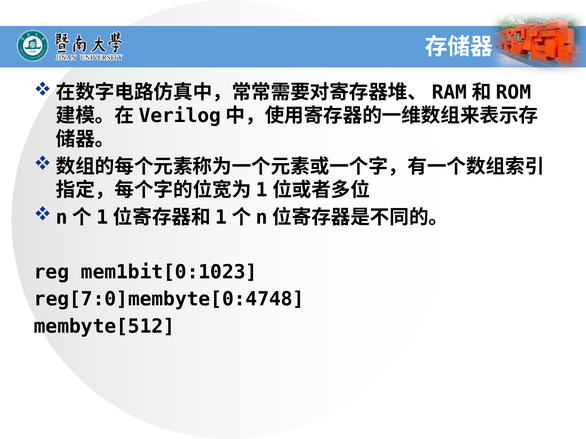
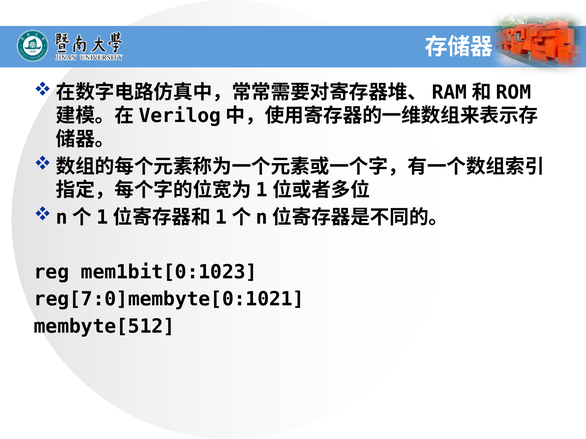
reg[7:0]membyte[0:4748: reg[7:0]membyte[0:4748 -> reg[7:0]membyte[0:1021
